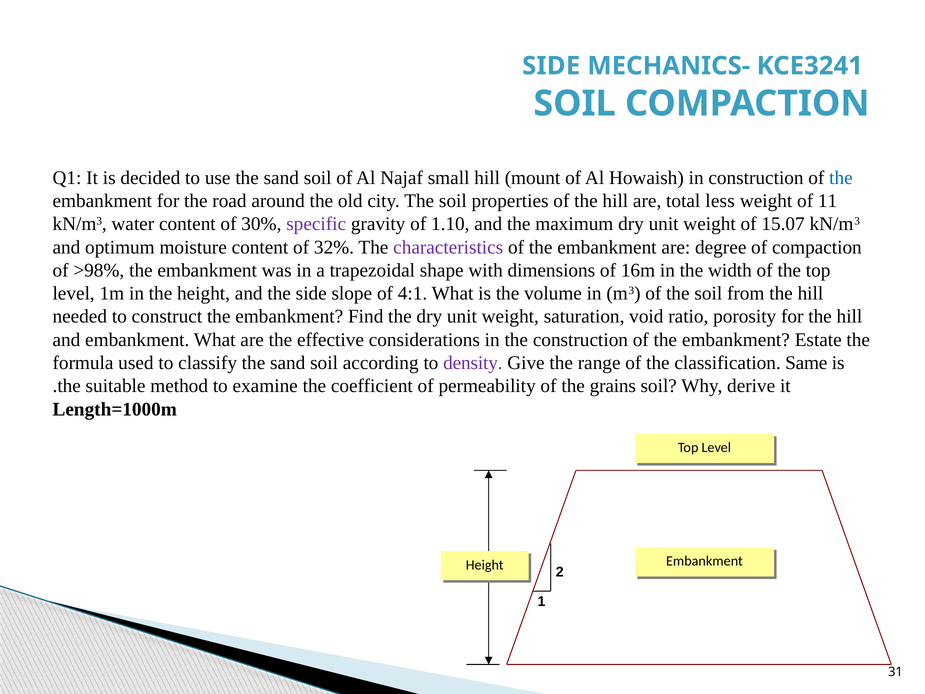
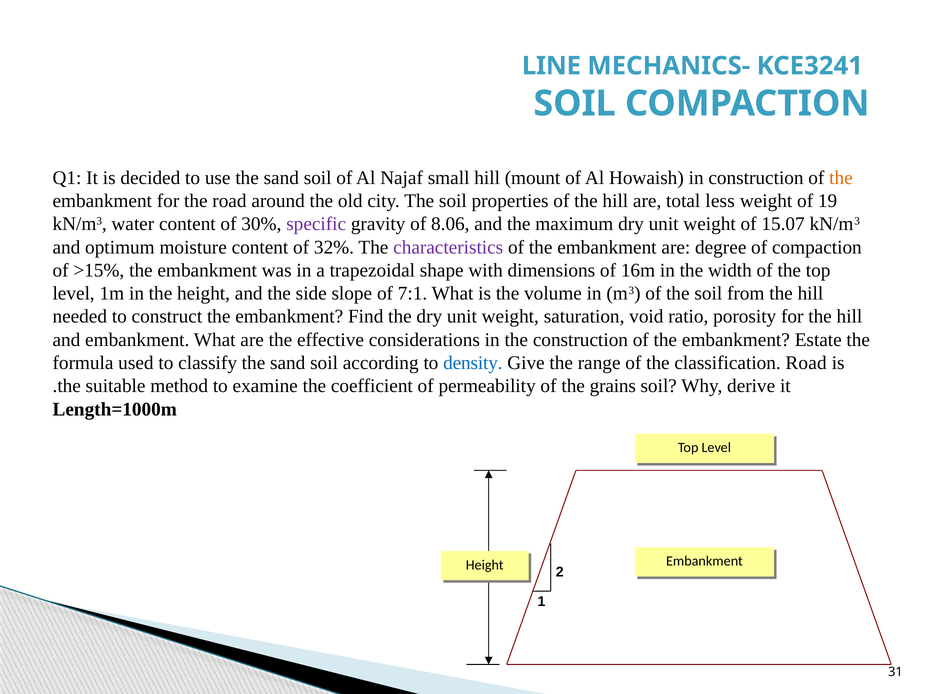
SIDE at (551, 66): SIDE -> LINE
the at (841, 178) colour: blue -> orange
11: 11 -> 19
1.10: 1.10 -> 8.06
>98%: >98% -> >15%
4:1: 4:1 -> 7:1
density colour: purple -> blue
classification Same: Same -> Road
